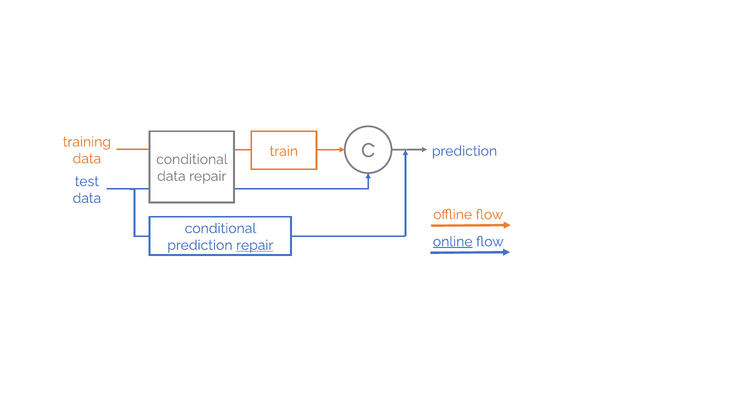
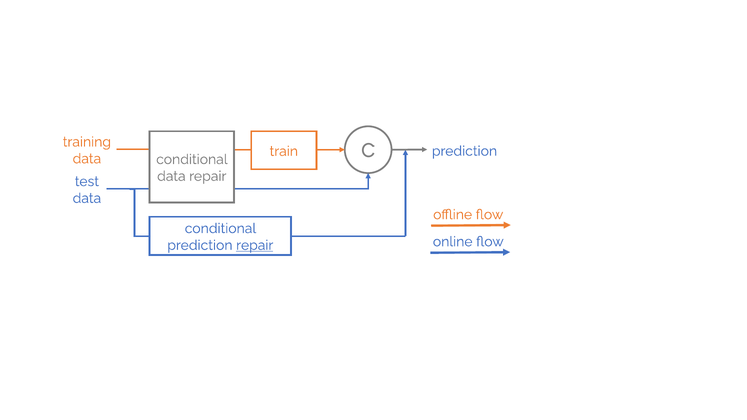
online underline: present -> none
